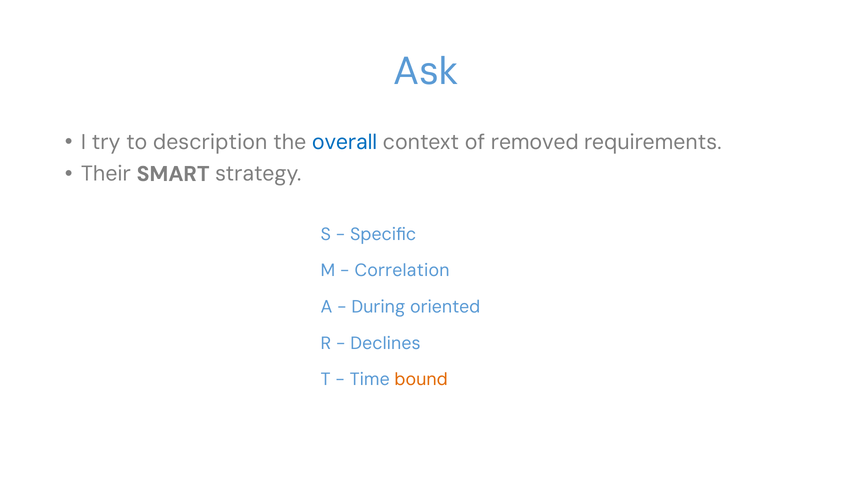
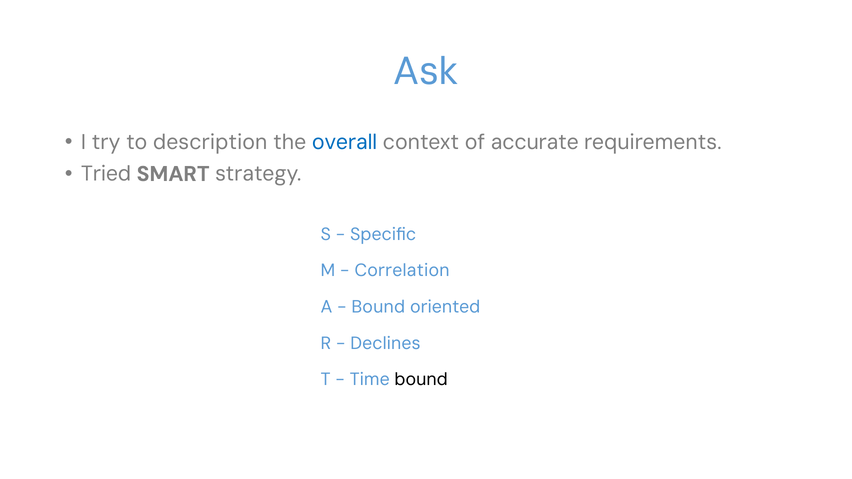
removed: removed -> accurate
Their: Their -> Tried
During at (378, 307): During -> Bound
bound at (421, 380) colour: orange -> black
